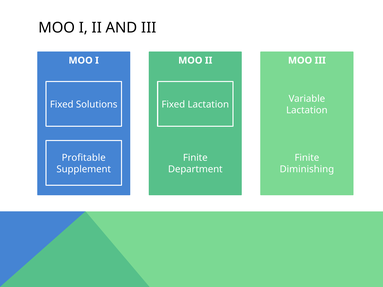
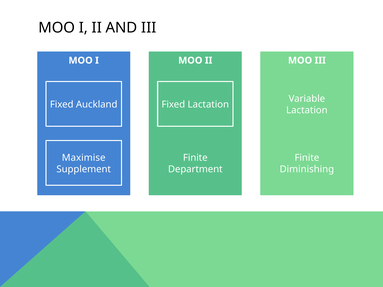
Solutions: Solutions -> Auckland
Profitable: Profitable -> Maximise
